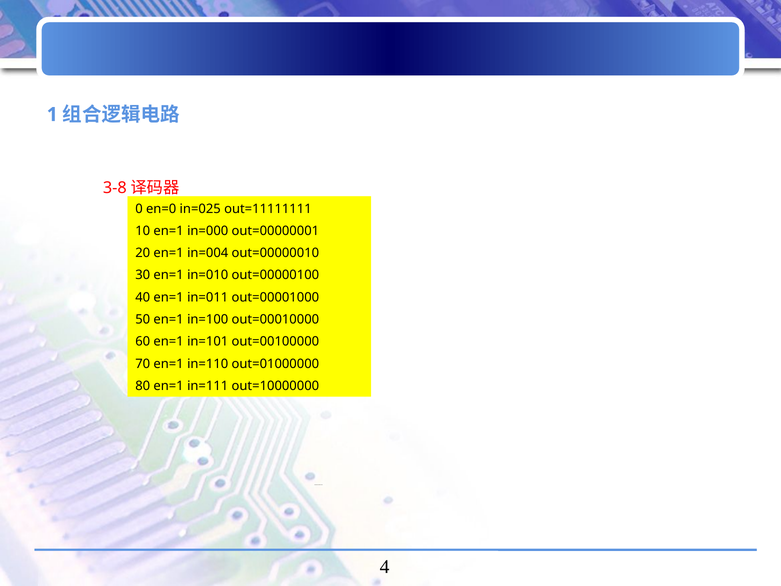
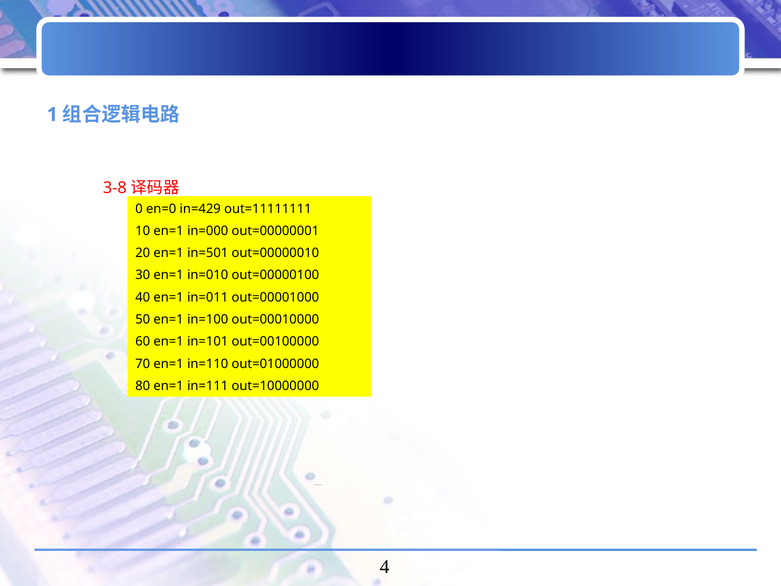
in=025: in=025 -> in=429
in=004: in=004 -> in=501
